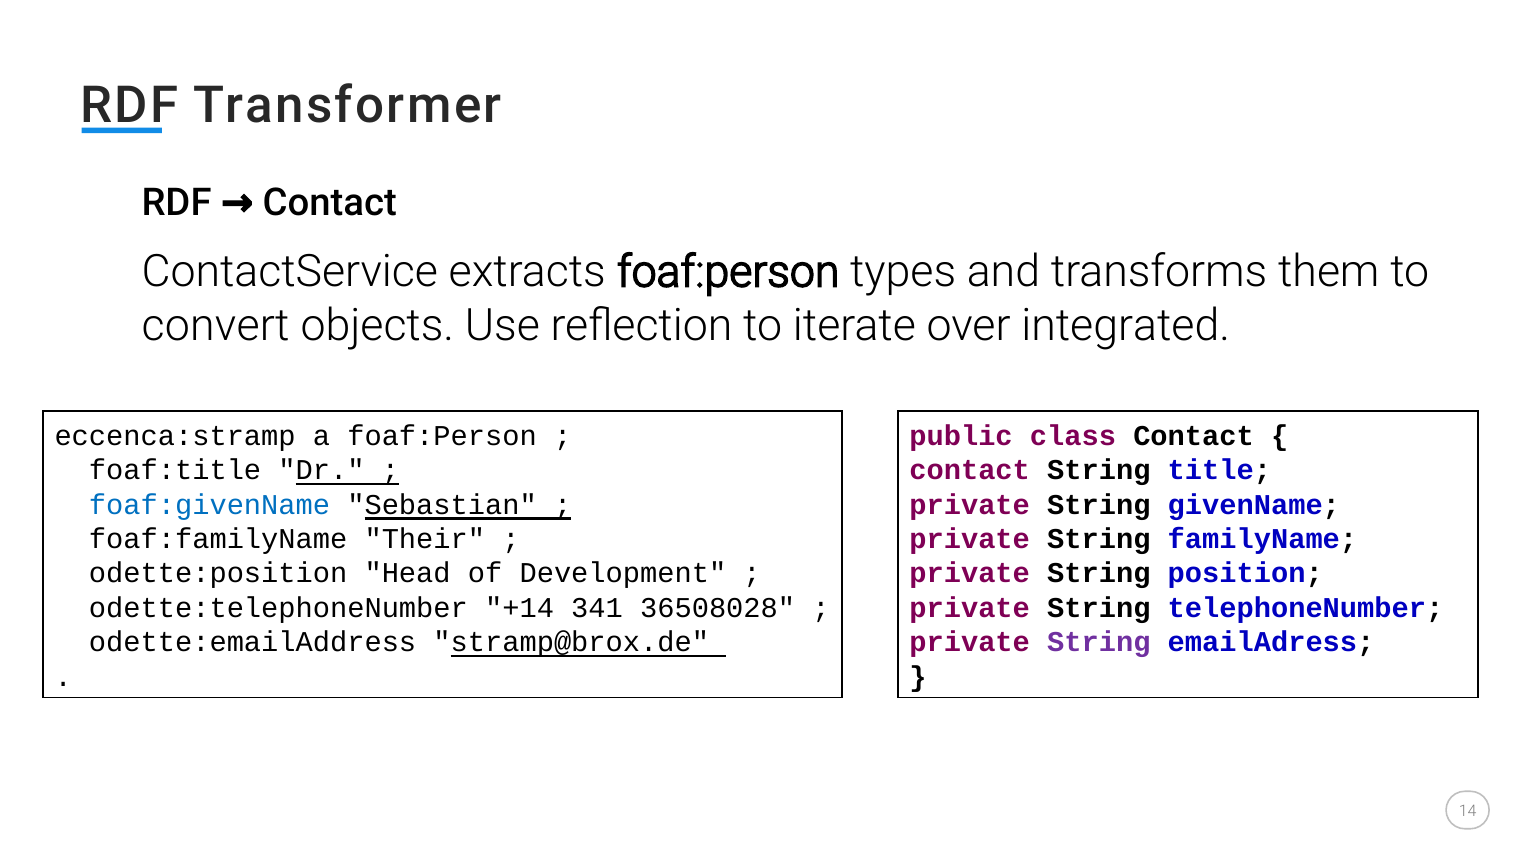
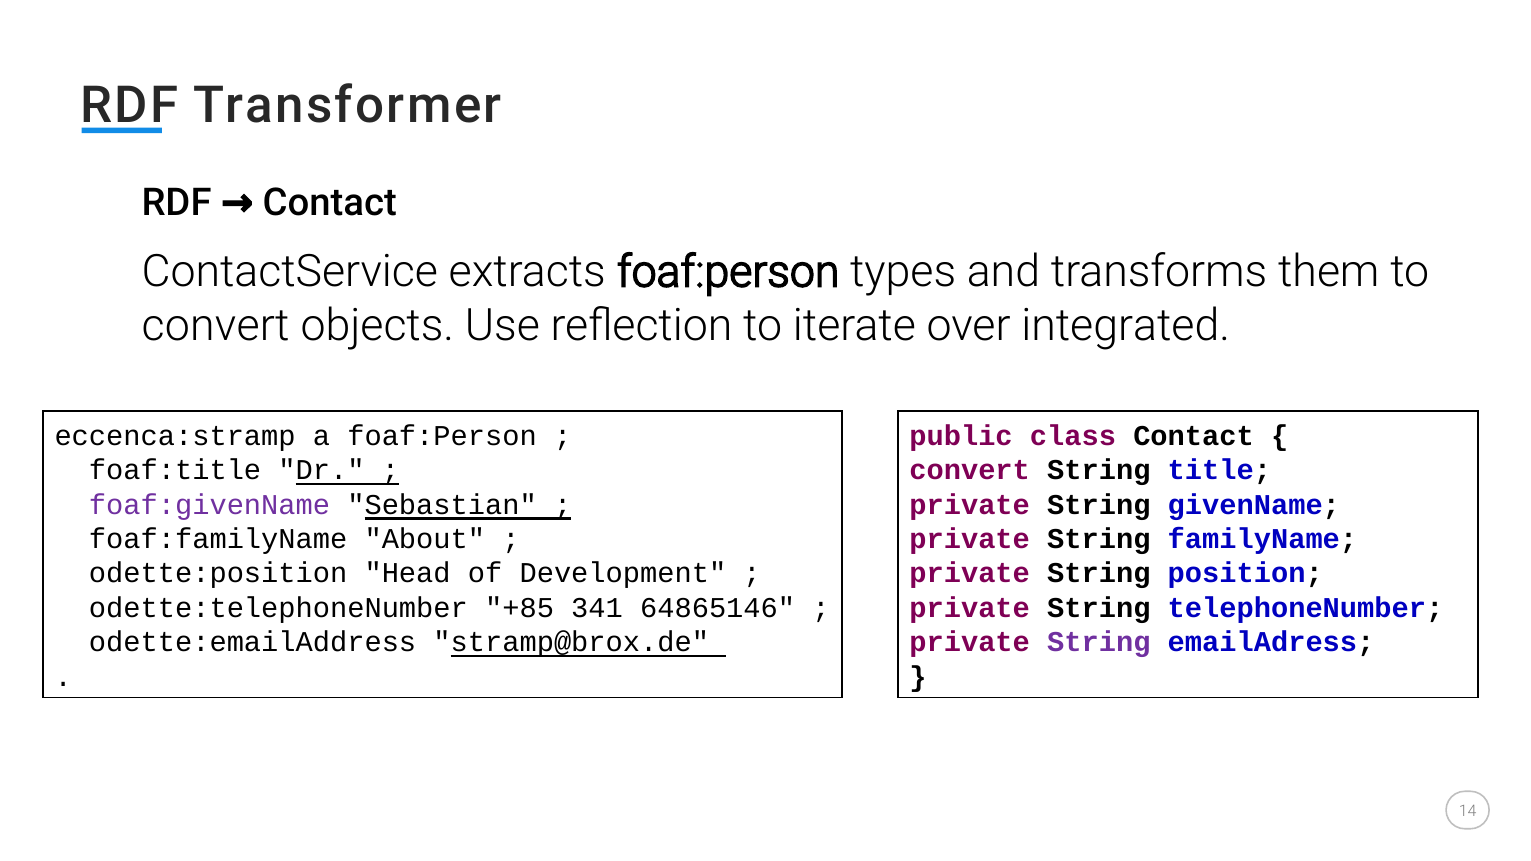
contact at (970, 470): contact -> convert
foaf:givenName colour: blue -> purple
Their: Their -> About
+14: +14 -> +85
36508028: 36508028 -> 64865146
